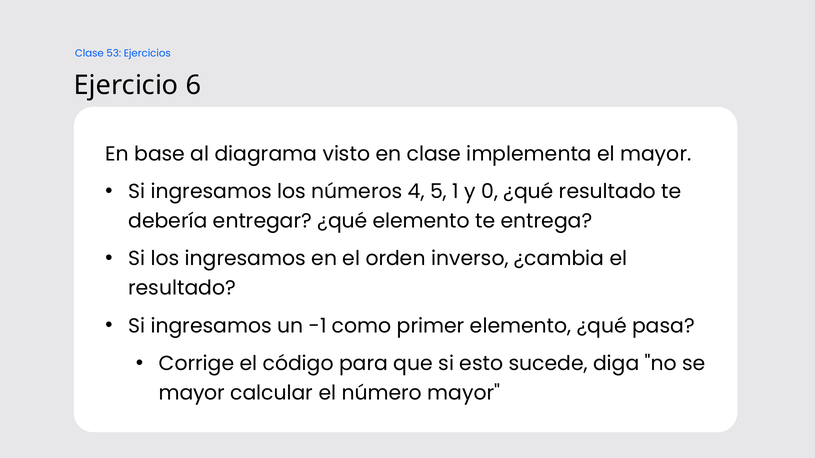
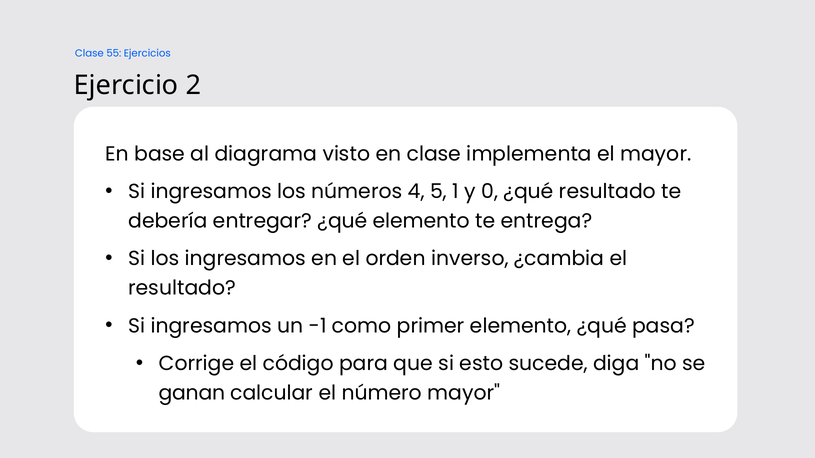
53: 53 -> 55
6: 6 -> 2
mayor at (192, 393): mayor -> ganan
